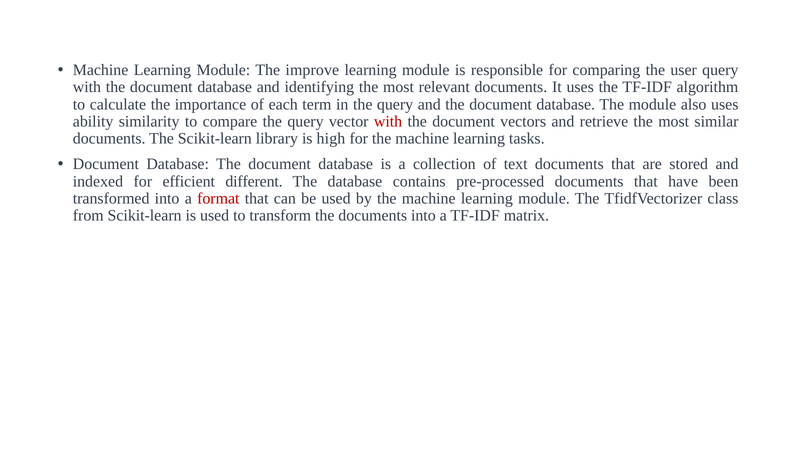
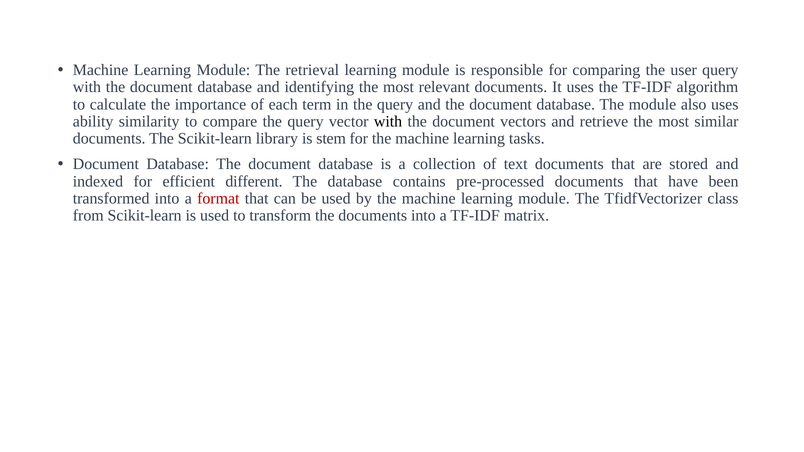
improve: improve -> retrieval
with at (388, 122) colour: red -> black
high: high -> stem
